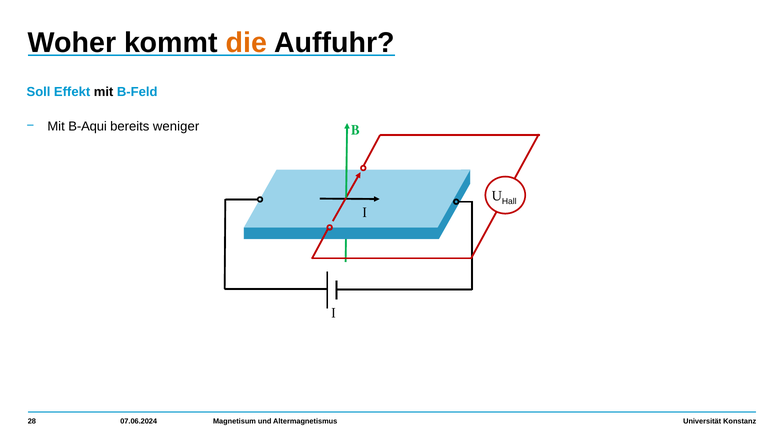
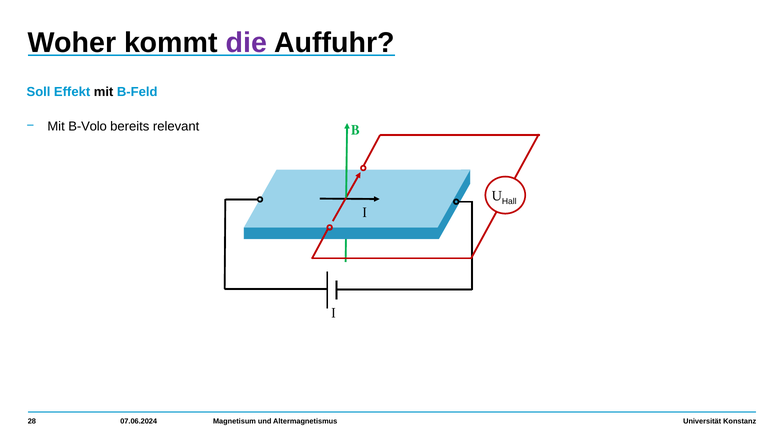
die colour: orange -> purple
B-Aqui: B-Aqui -> B-Volo
weniger: weniger -> relevant
